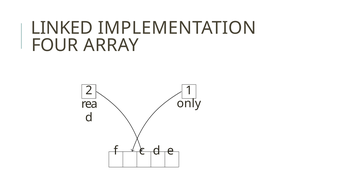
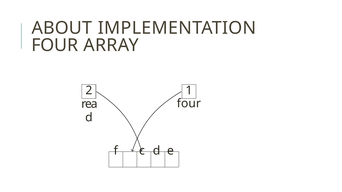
LINKED: LINKED -> ABOUT
only at (189, 104): only -> four
